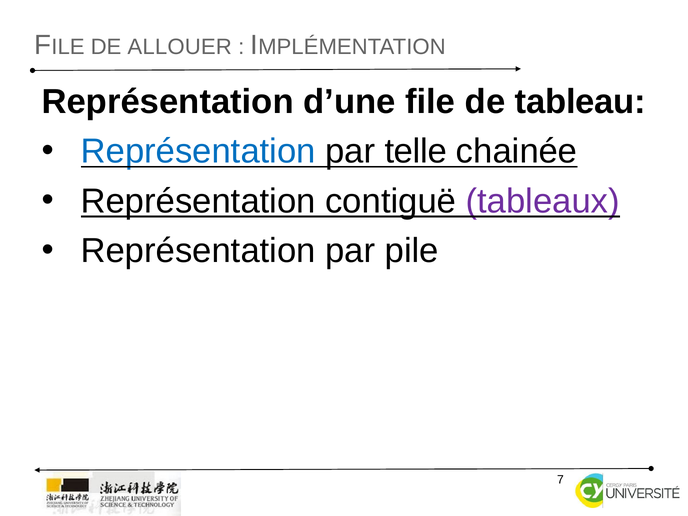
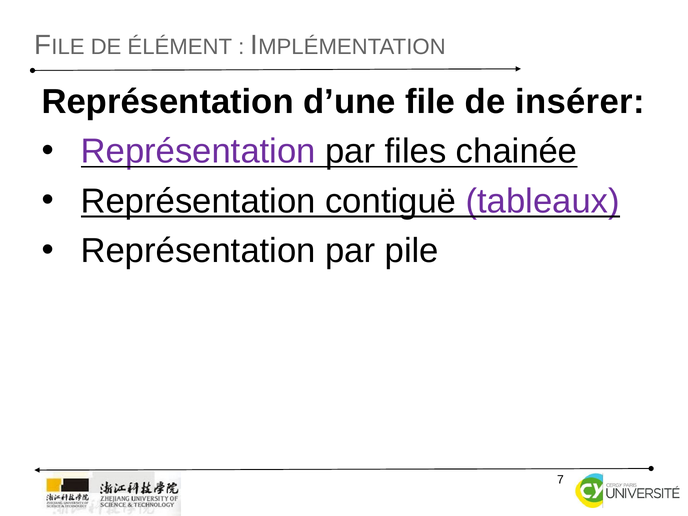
ALLOUER: ALLOUER -> ÉLÉMENT
tableau: tableau -> insérer
Représentation at (198, 152) colour: blue -> purple
telle: telle -> files
